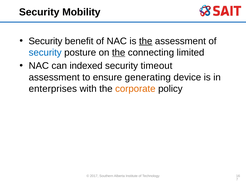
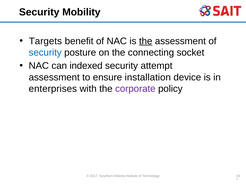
Security at (45, 41): Security -> Targets
the at (119, 53) underline: present -> none
limited: limited -> socket
timeout: timeout -> attempt
generating: generating -> installation
corporate colour: orange -> purple
